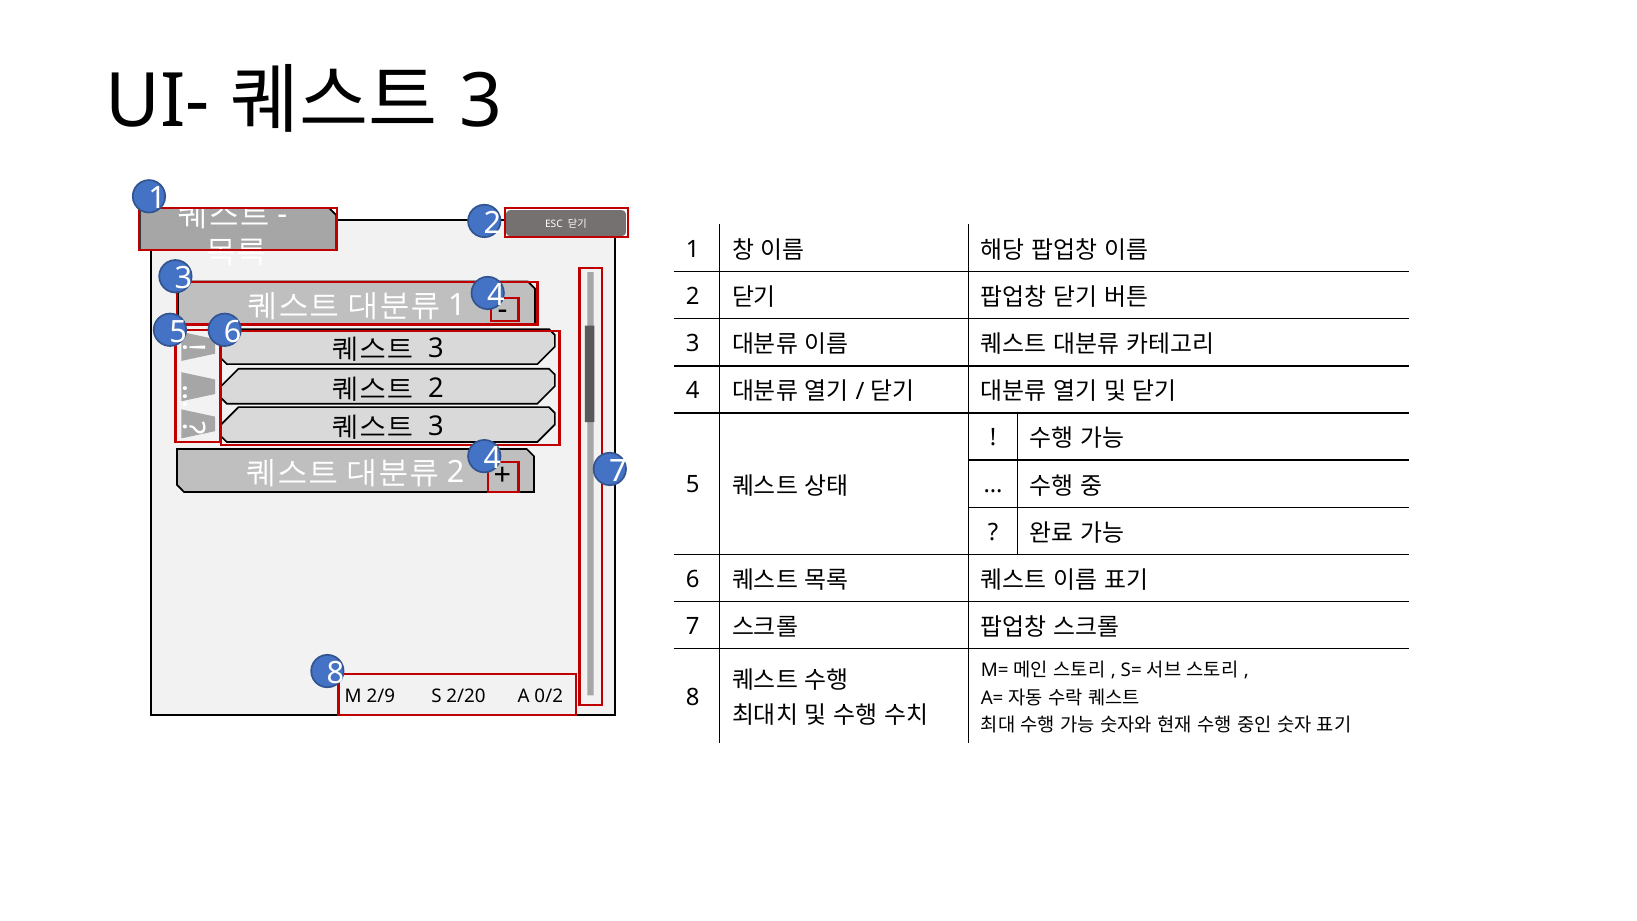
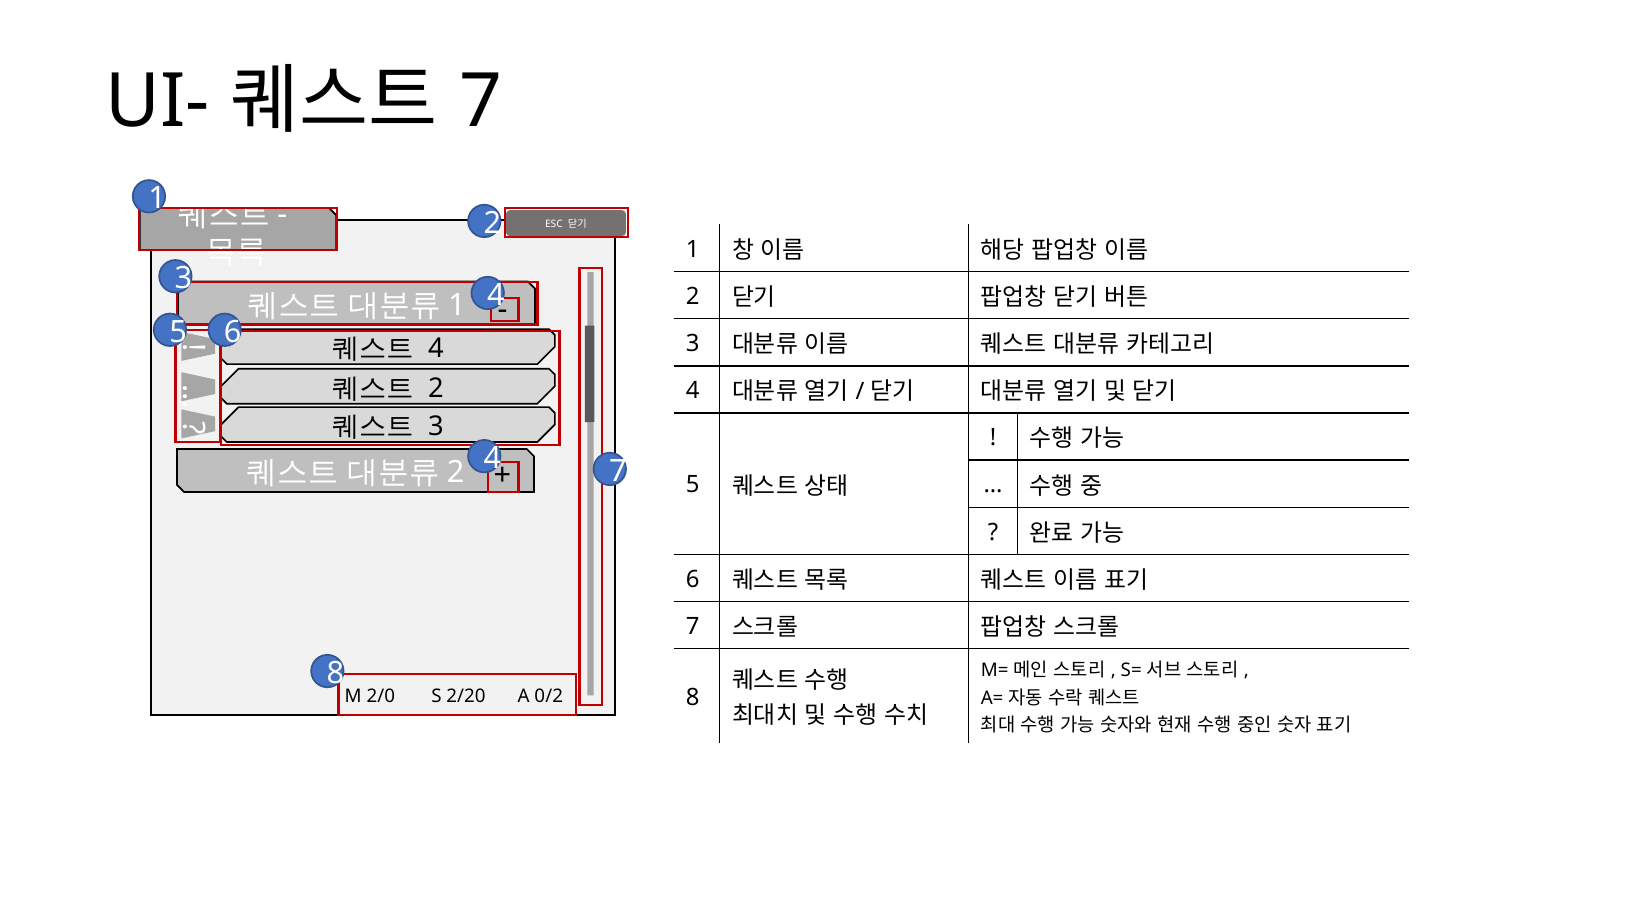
3 at (481, 102): 3 -> 7
3 at (436, 348): 3 -> 4
2/9: 2/9 -> 2/0
